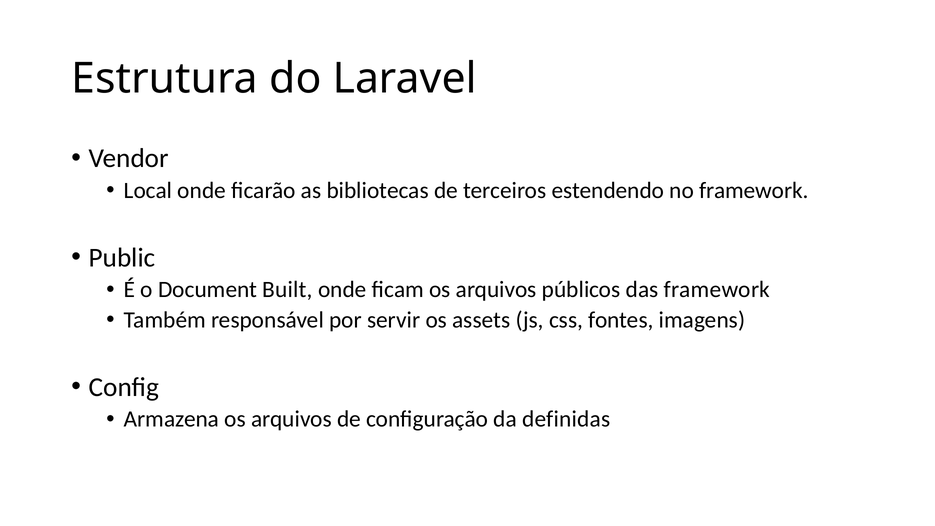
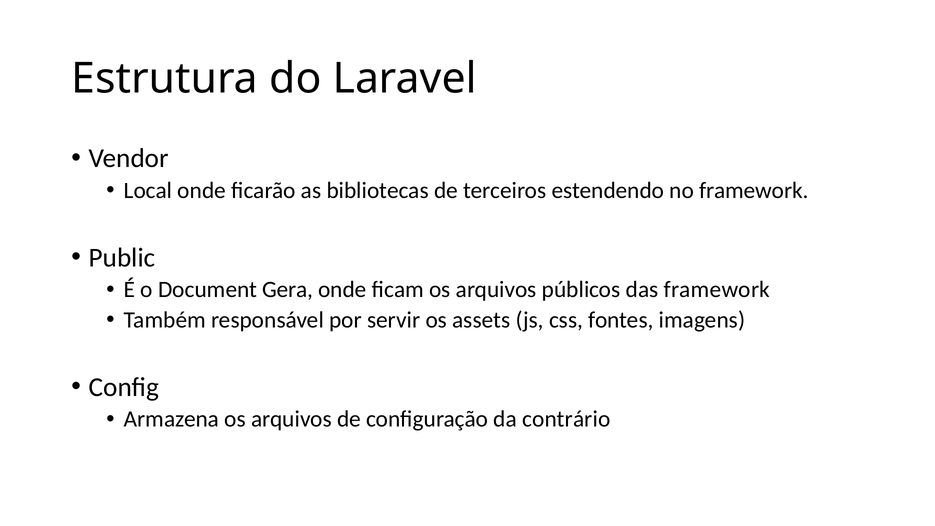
Built: Built -> Gera
definidas: definidas -> contrário
